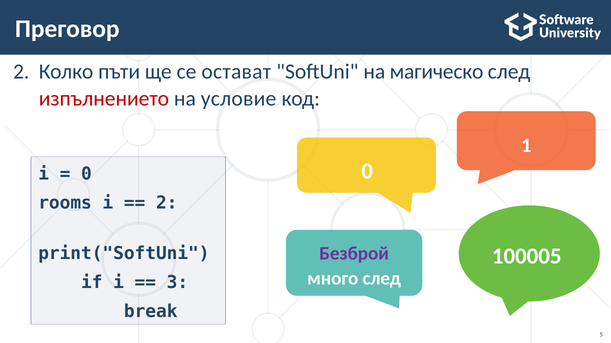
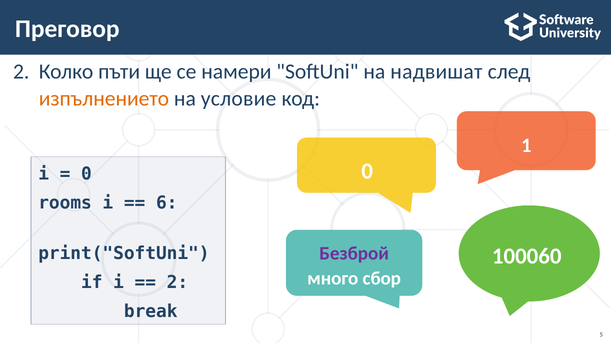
остават: остават -> намери
магическо: магическо -> надвишат
изпълнението colour: red -> orange
2 at (167, 203): 2 -> 6
100005: 100005 -> 100060
много след: след -> сбор
3 at (177, 283): 3 -> 2
